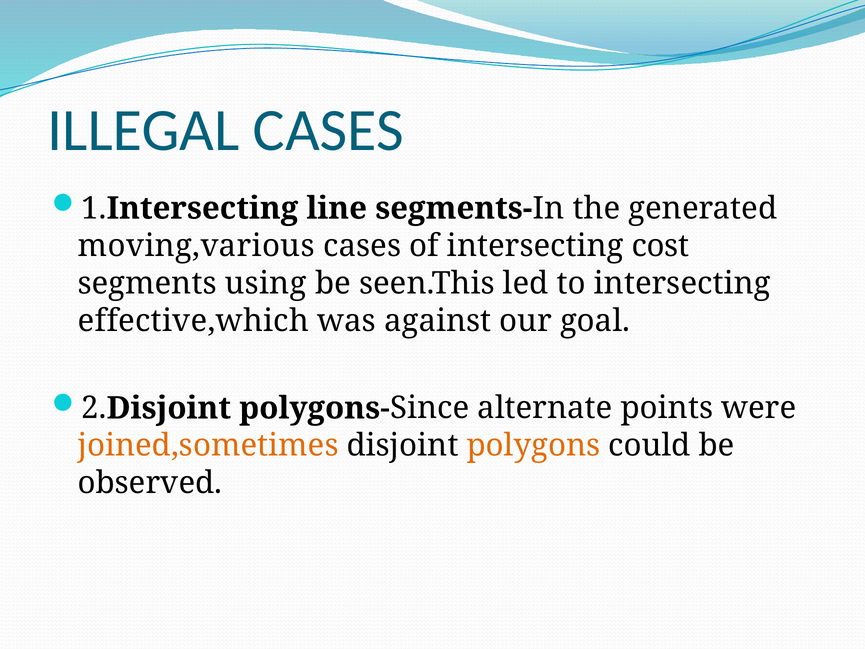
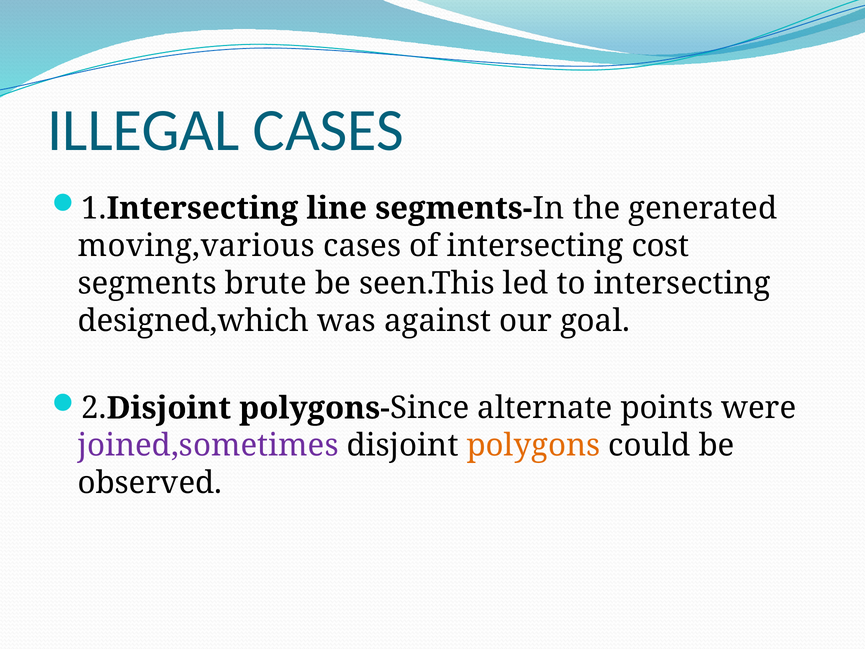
using: using -> brute
effective,which: effective,which -> designed,which
joined,sometimes colour: orange -> purple
